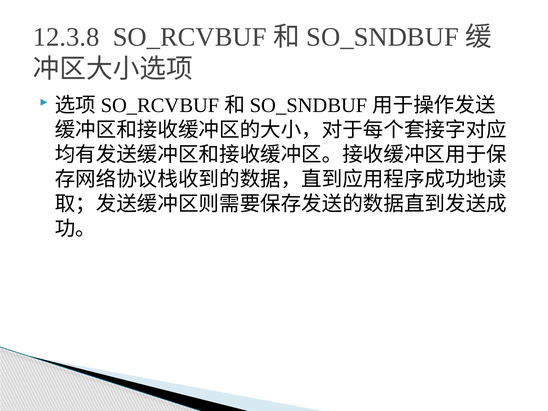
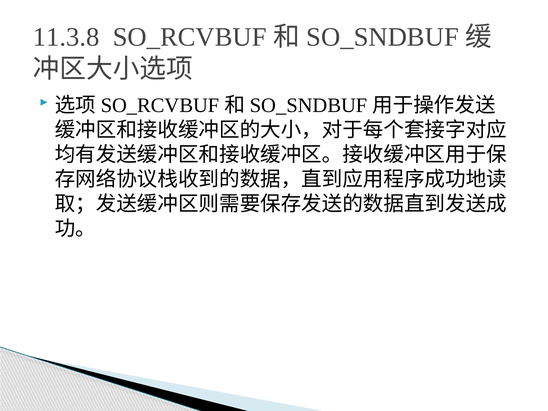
12.3.8: 12.3.8 -> 11.3.8
